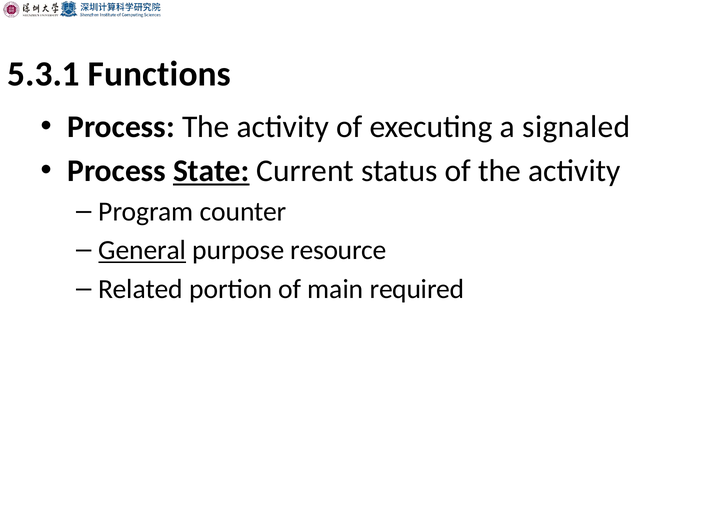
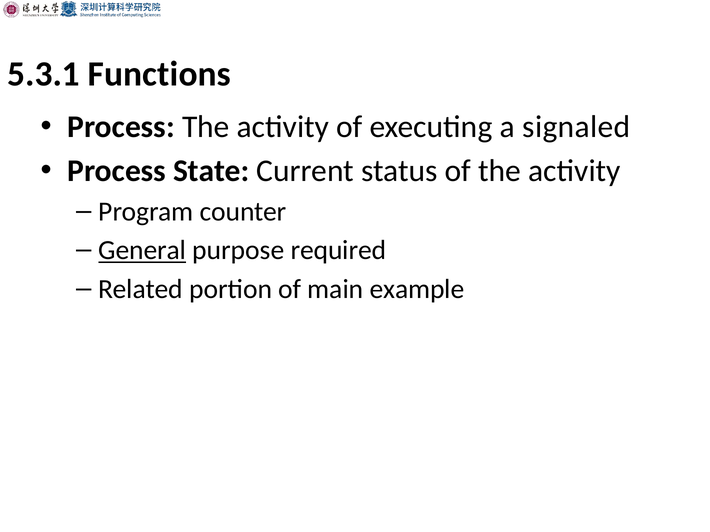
State underline: present -> none
resource: resource -> required
required: required -> example
